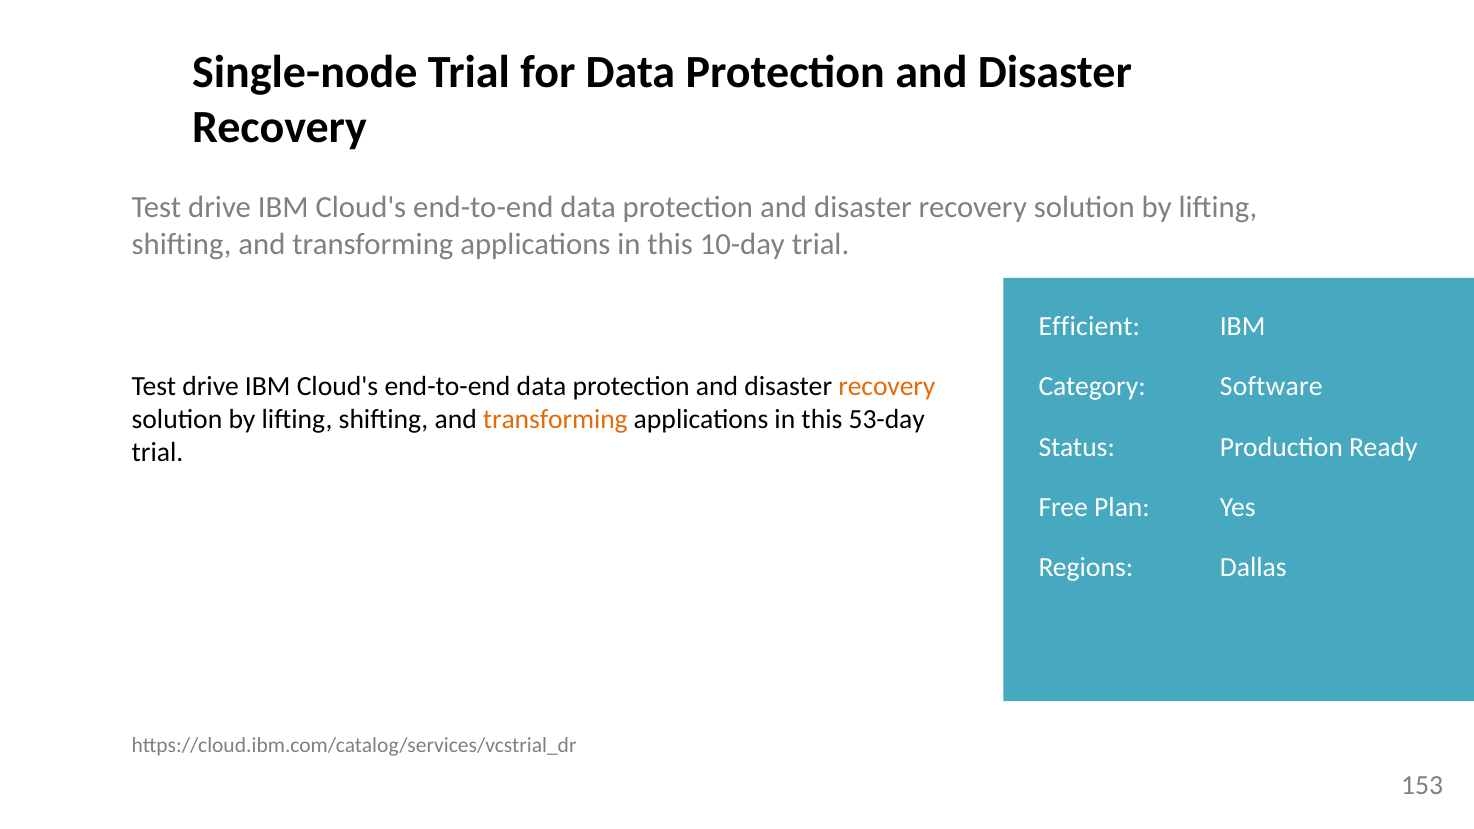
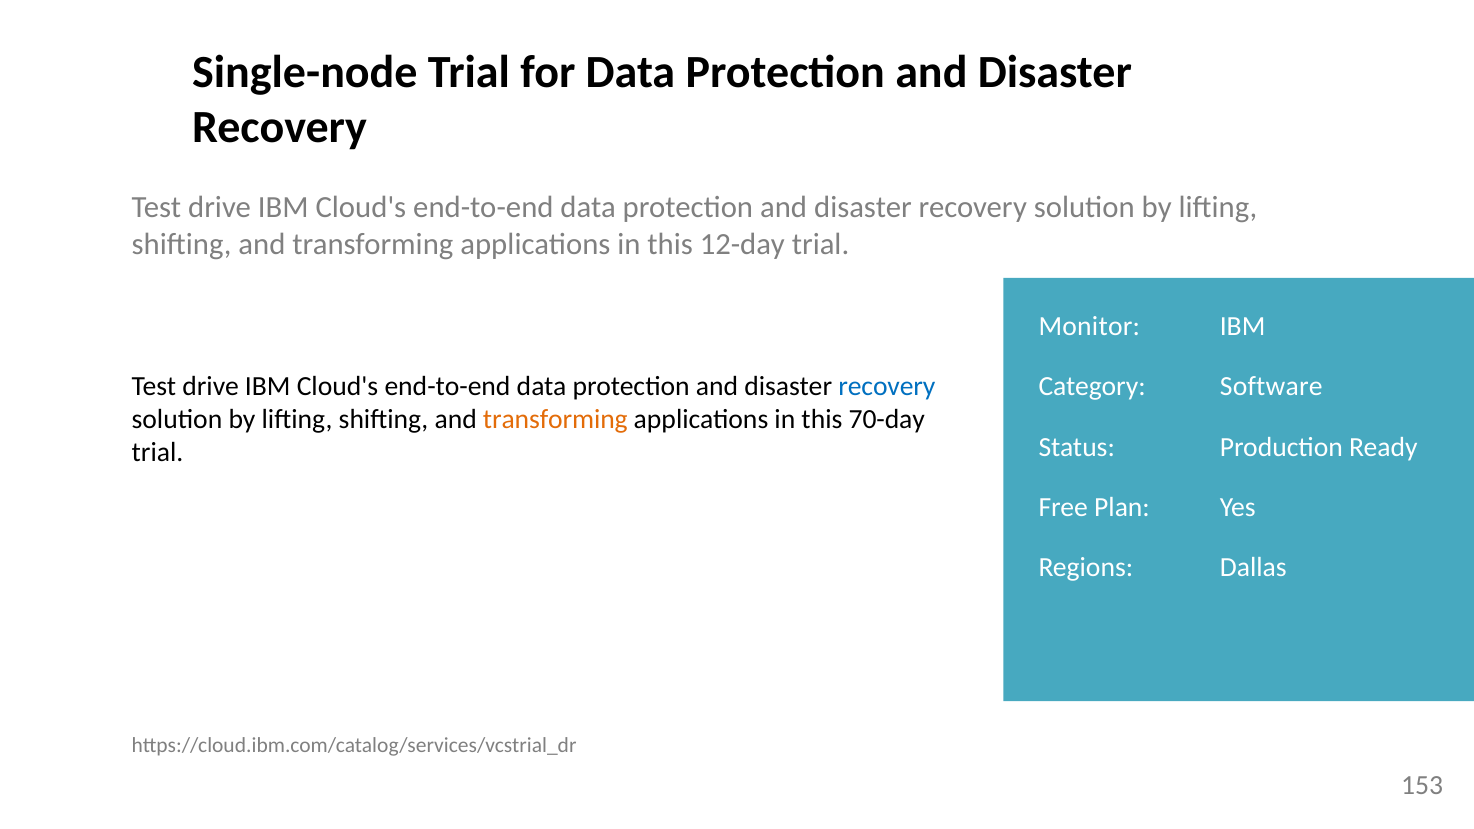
10-day: 10-day -> 12-day
Efficient: Efficient -> Monitor
recovery at (887, 387) colour: orange -> blue
53-day: 53-day -> 70-day
